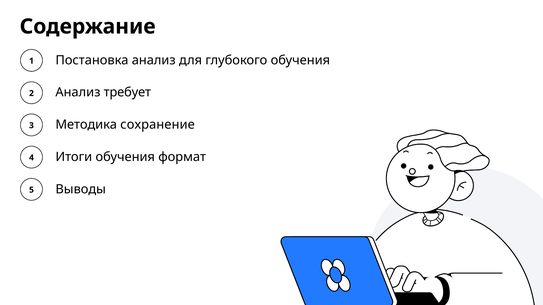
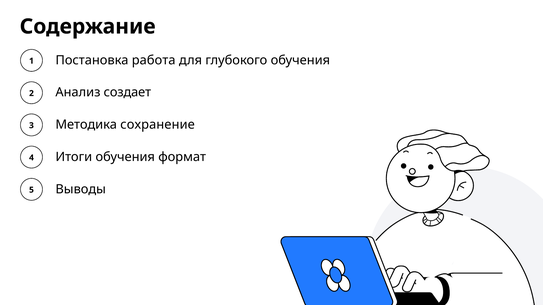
Постановка анализ: анализ -> работа
требует: требует -> создает
